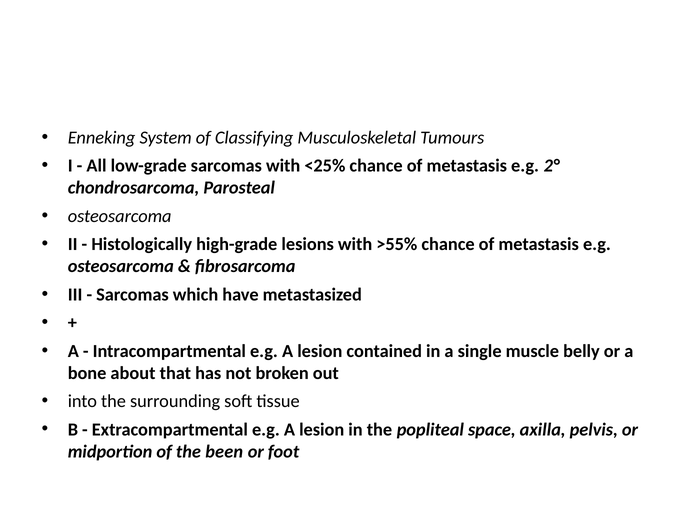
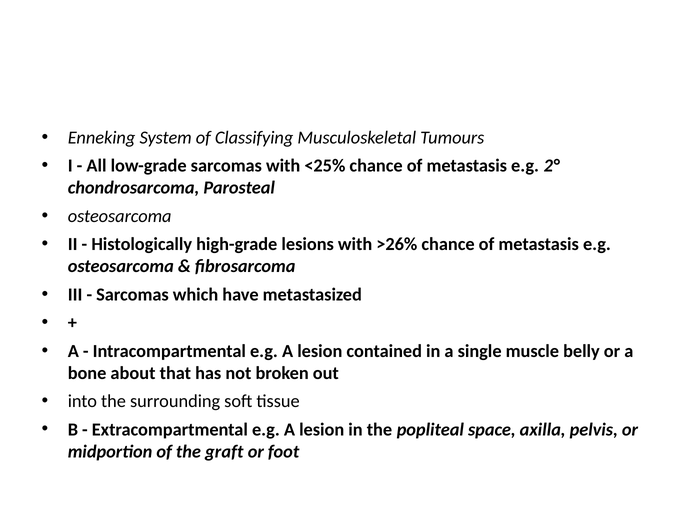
>55%: >55% -> >26%
been: been -> graft
